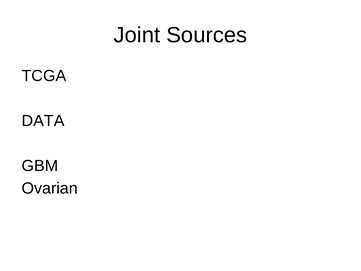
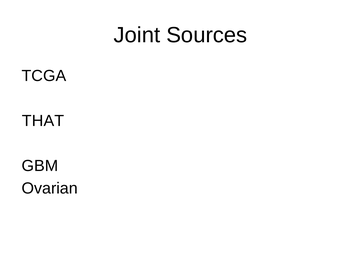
DATA: DATA -> THAT
